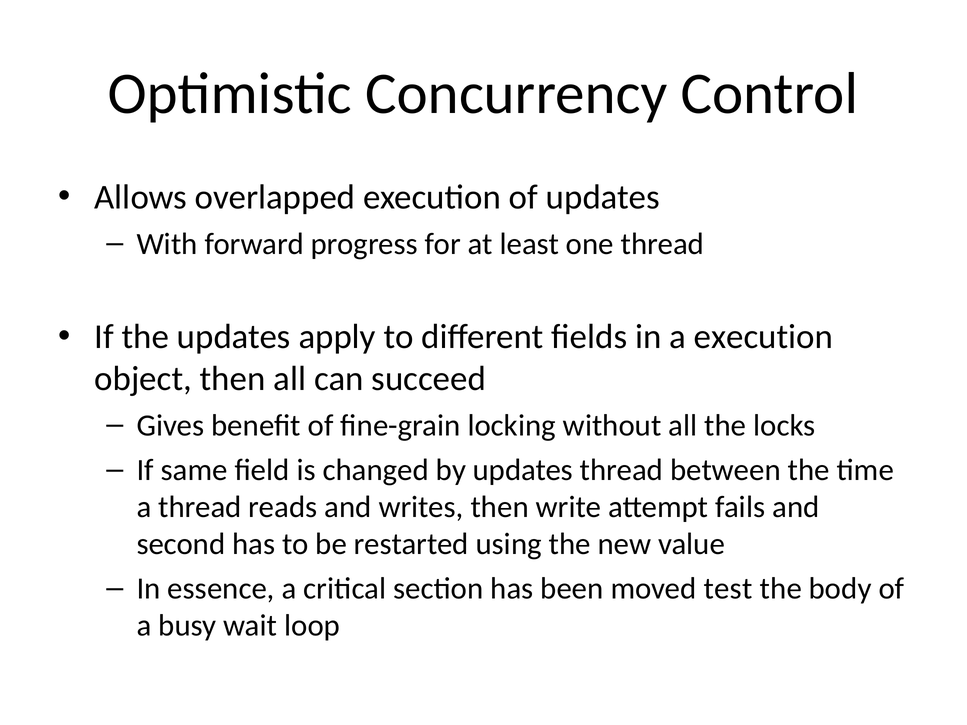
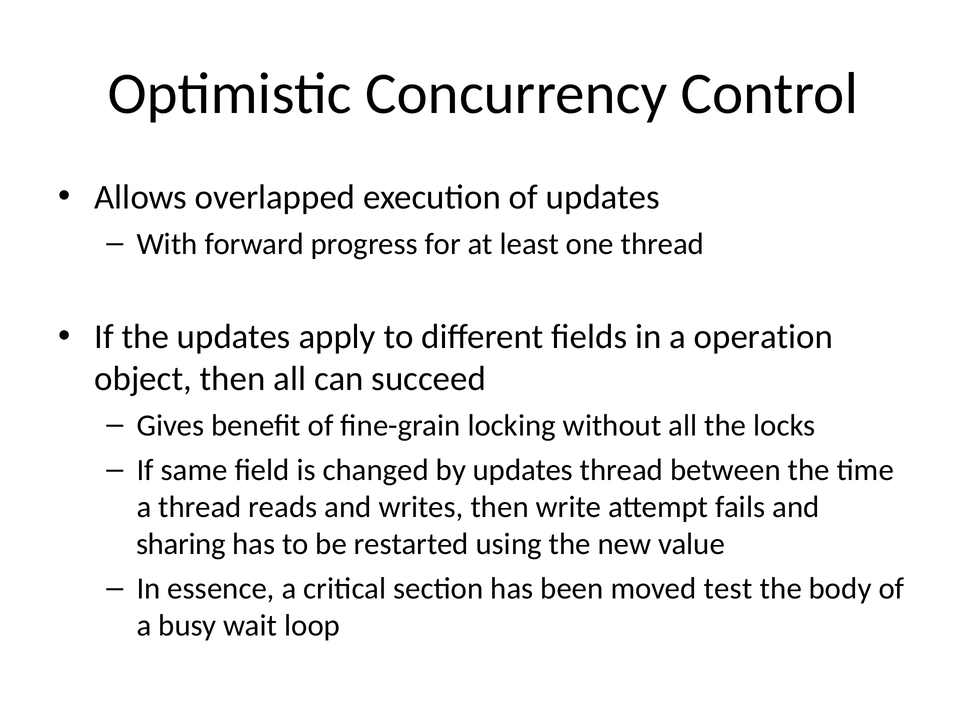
a execution: execution -> operation
second: second -> sharing
